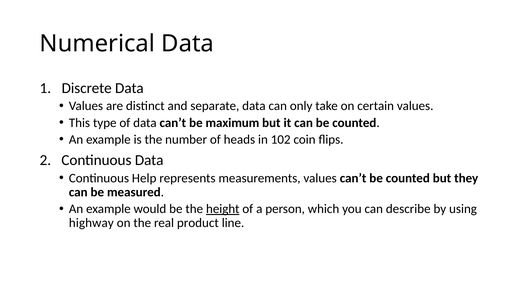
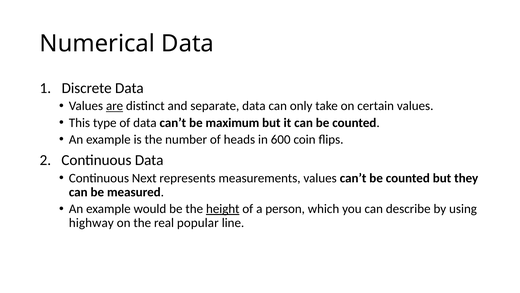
are underline: none -> present
102: 102 -> 600
Help: Help -> Next
product: product -> popular
